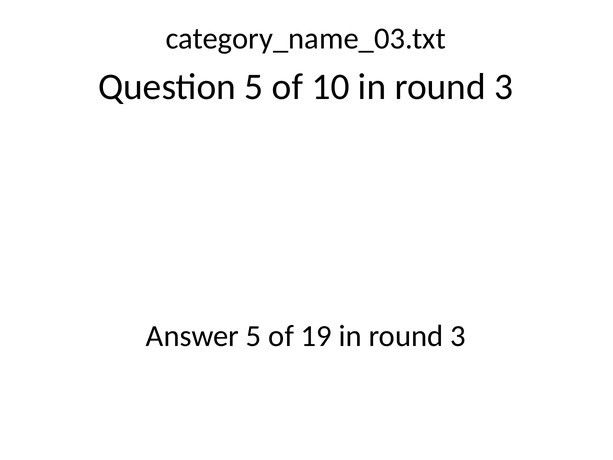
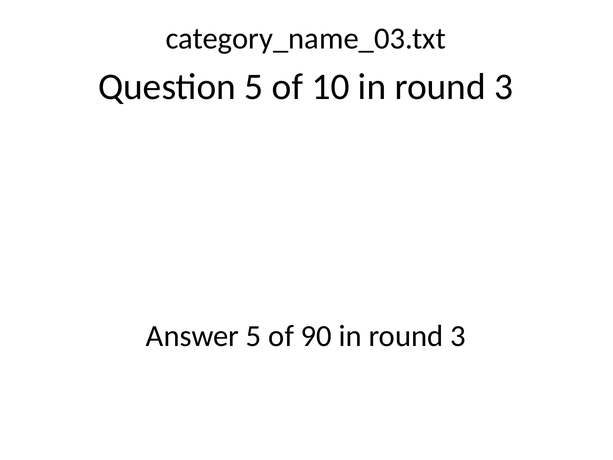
19: 19 -> 90
